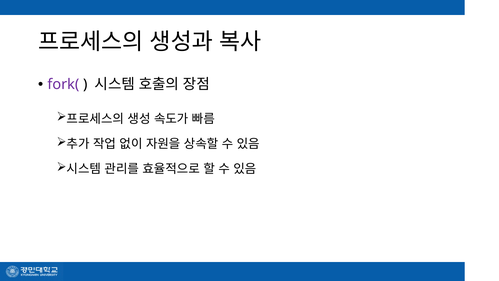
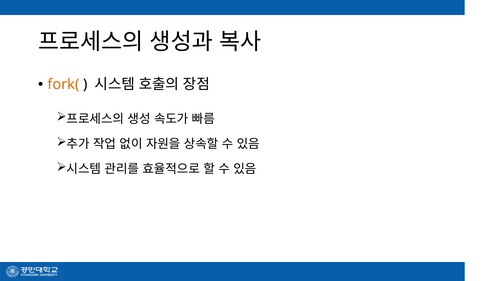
fork( colour: purple -> orange
